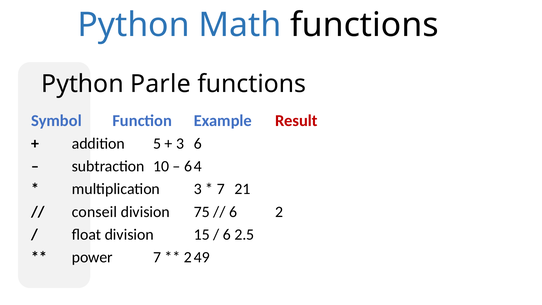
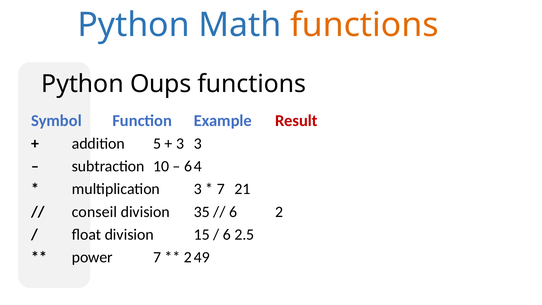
functions at (364, 25) colour: black -> orange
Parle: Parle -> Oups
3 6: 6 -> 3
75: 75 -> 35
